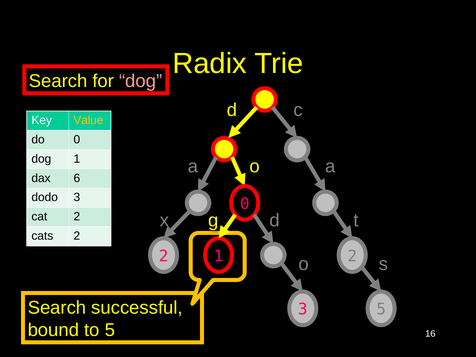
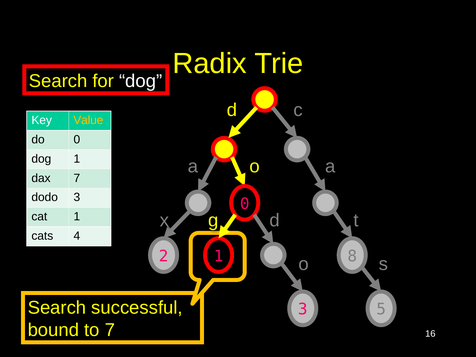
dog at (141, 81) colour: pink -> white
dax 6: 6 -> 7
cat 2: 2 -> 1
cats 2: 2 -> 4
o 2: 2 -> 8
to 5: 5 -> 7
